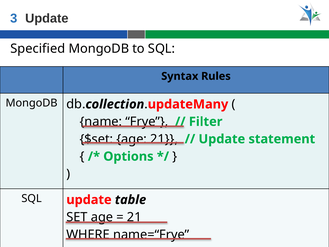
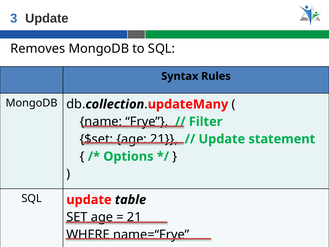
Specified: Specified -> Removes
